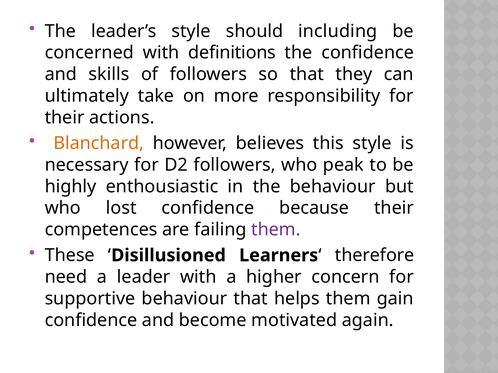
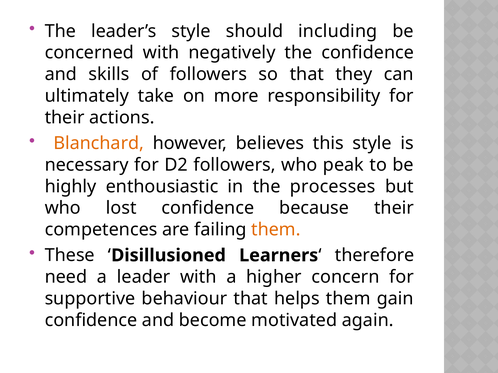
definitions: definitions -> negatively
the behaviour: behaviour -> processes
them at (276, 230) colour: purple -> orange
